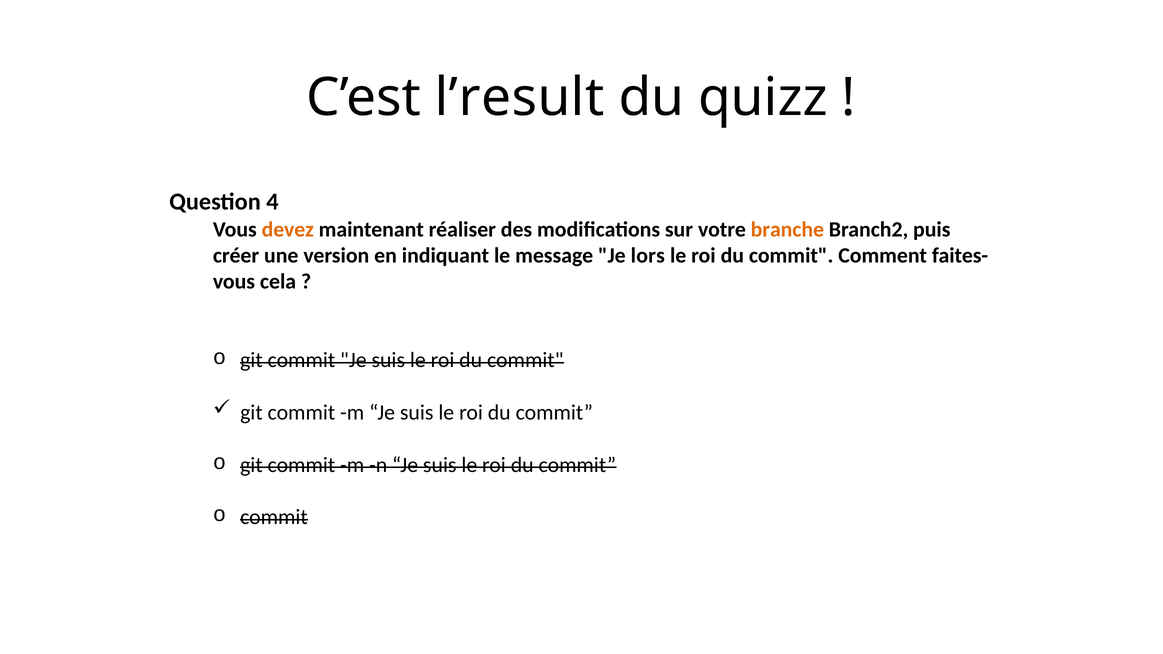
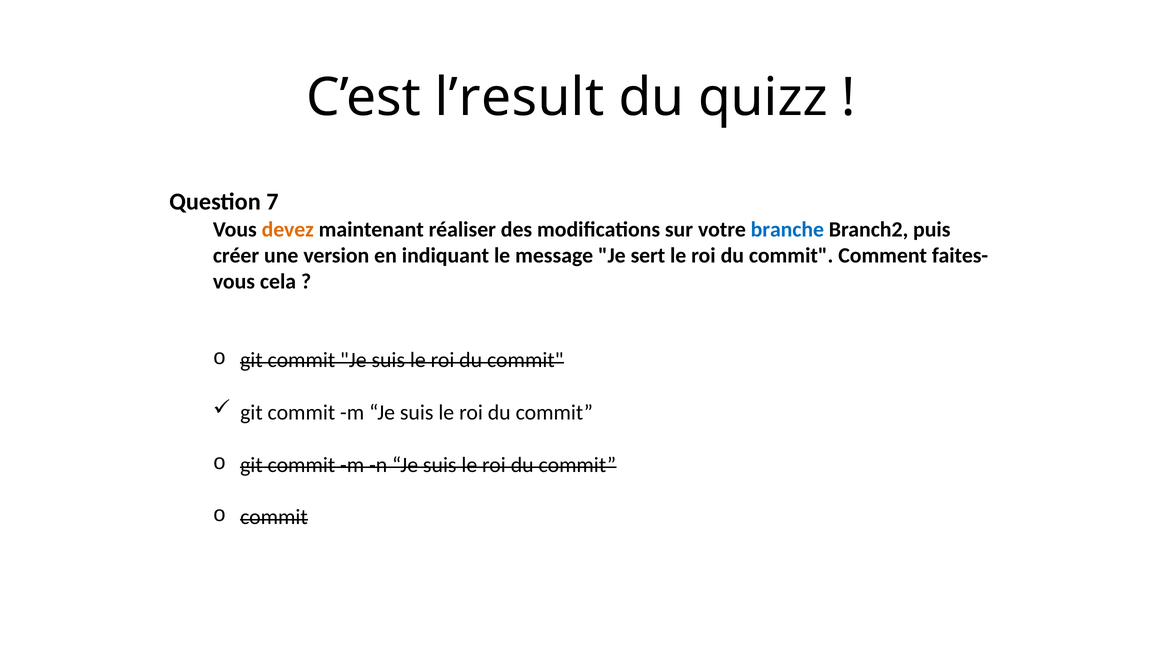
4: 4 -> 7
branche colour: orange -> blue
lors: lors -> sert
